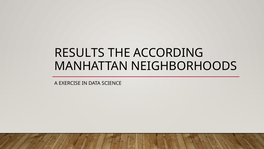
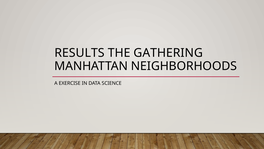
ACCORDING: ACCORDING -> GATHERING
